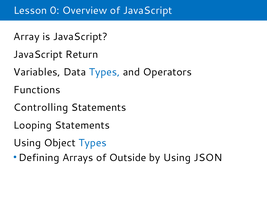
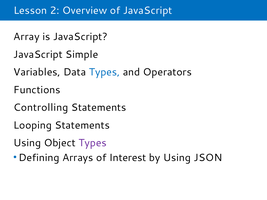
0: 0 -> 2
Return: Return -> Simple
Types at (93, 143) colour: blue -> purple
Outside: Outside -> Interest
